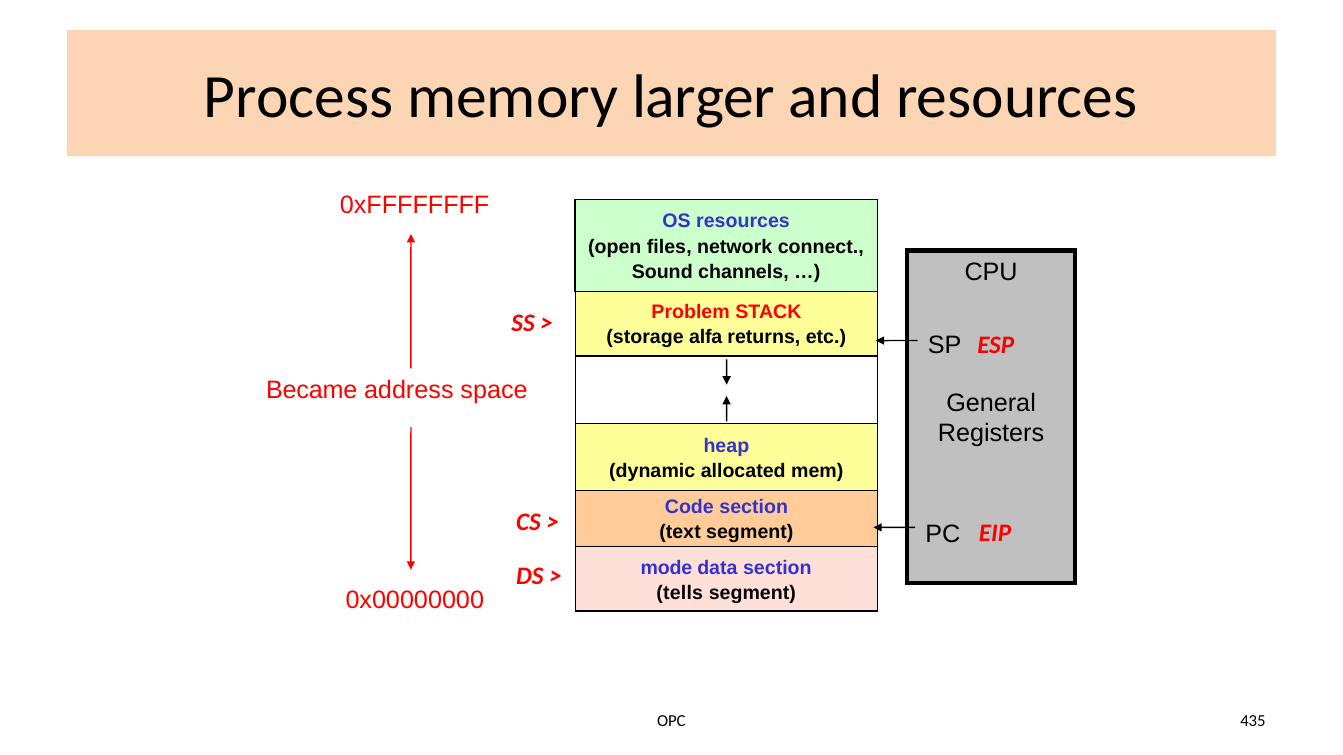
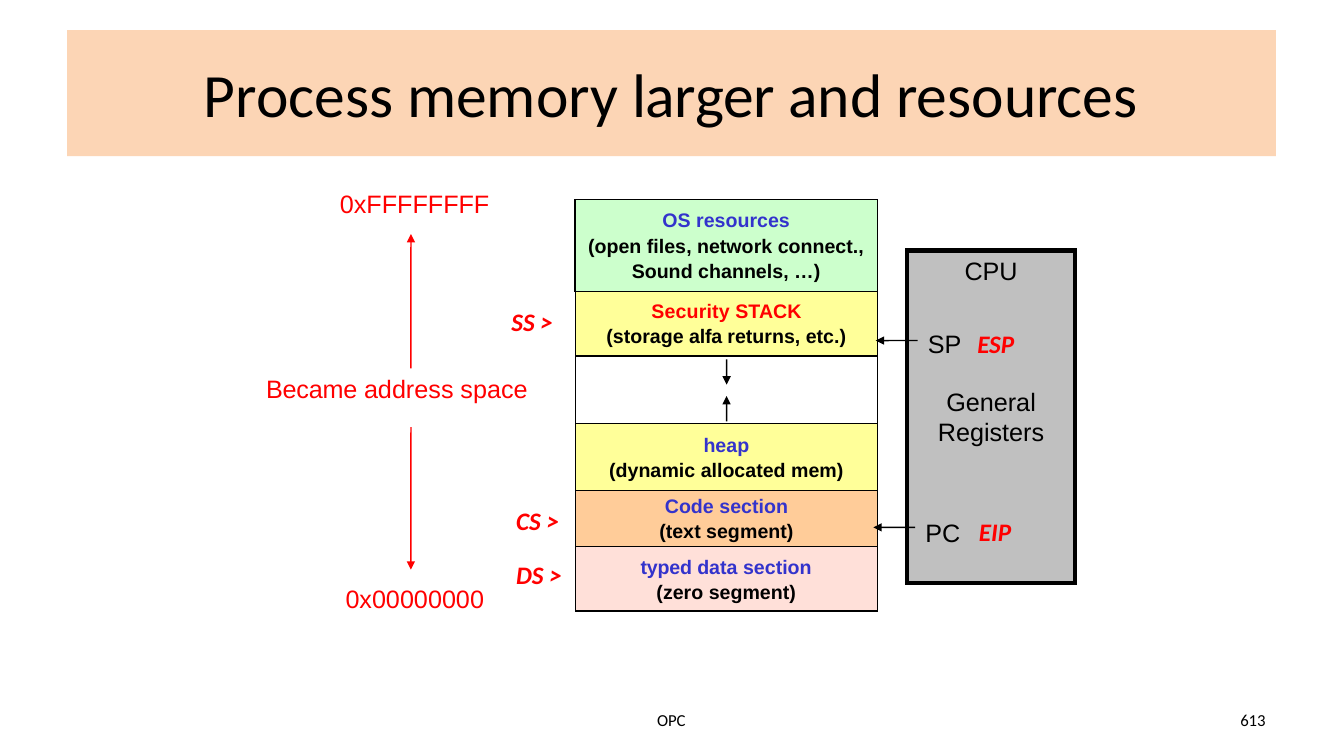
Problem: Problem -> Security
mode: mode -> typed
tells: tells -> zero
435: 435 -> 613
